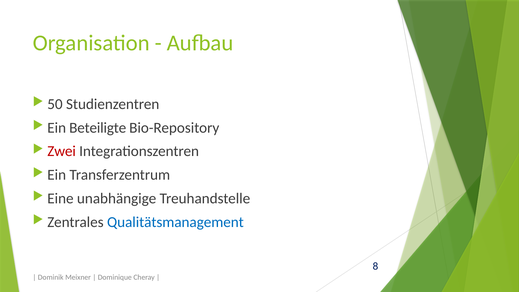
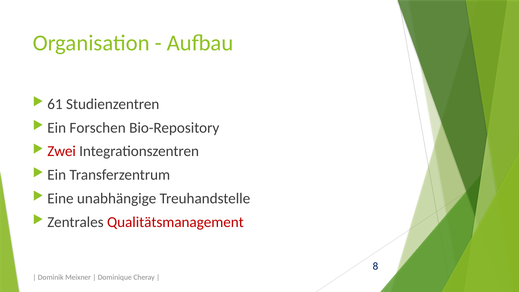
50: 50 -> 61
Beteiligte: Beteiligte -> Forschen
Qualitätsmanagement colour: blue -> red
